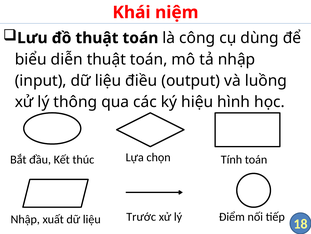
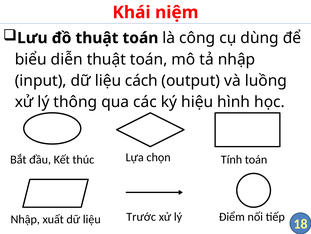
điều: điều -> cách
